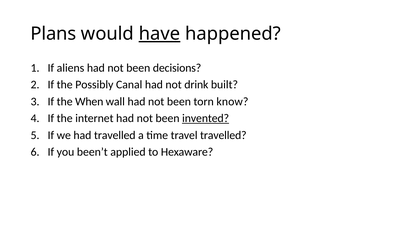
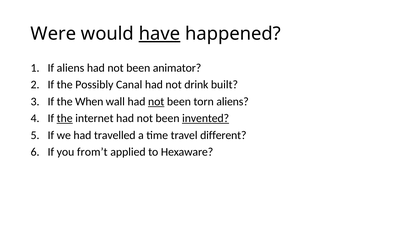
Plans: Plans -> Were
decisions: decisions -> animator
not at (156, 102) underline: none -> present
torn know: know -> aliens
the at (65, 118) underline: none -> present
travel travelled: travelled -> different
been’t: been’t -> from’t
